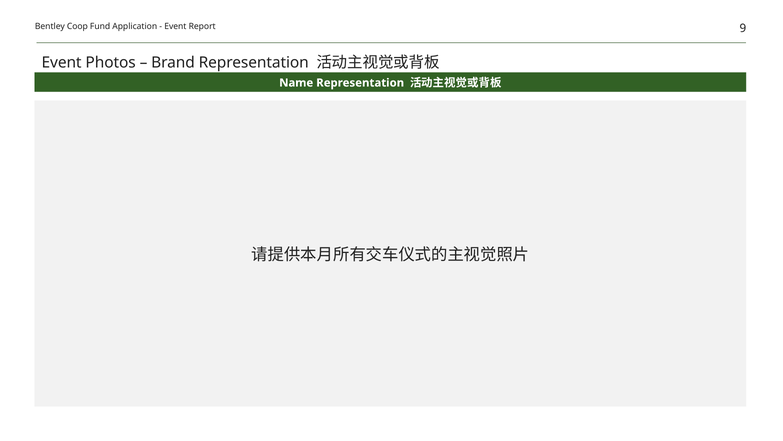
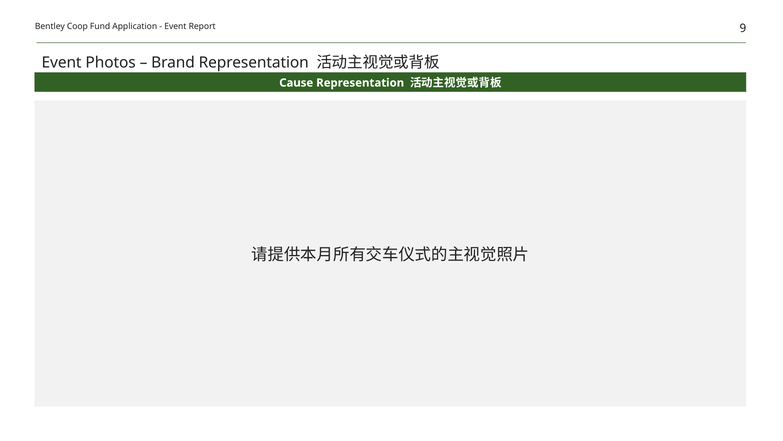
Name: Name -> Cause
